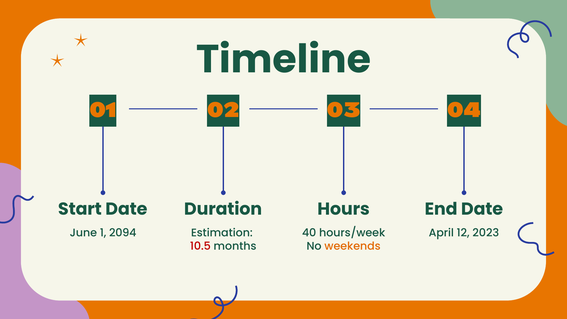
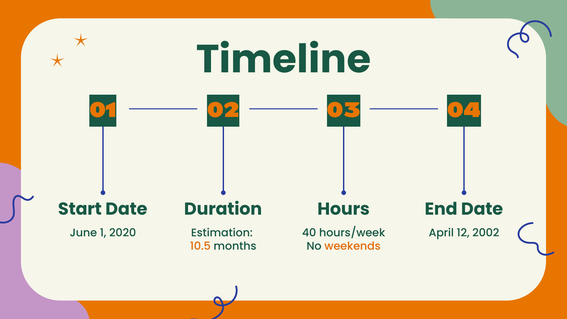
2094: 2094 -> 2020
2023: 2023 -> 2002
10.5 colour: red -> orange
